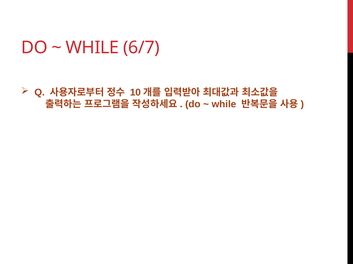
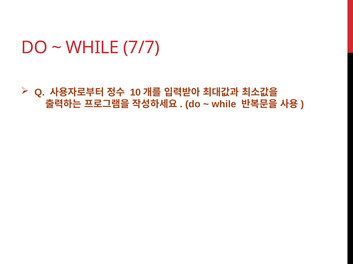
6/7: 6/7 -> 7/7
